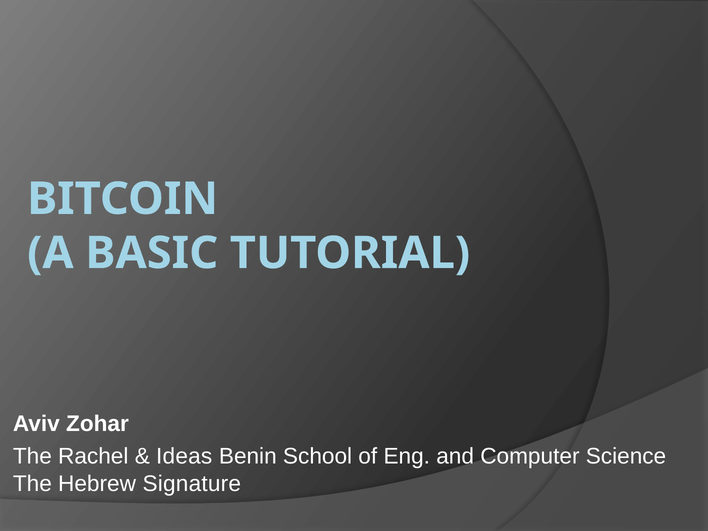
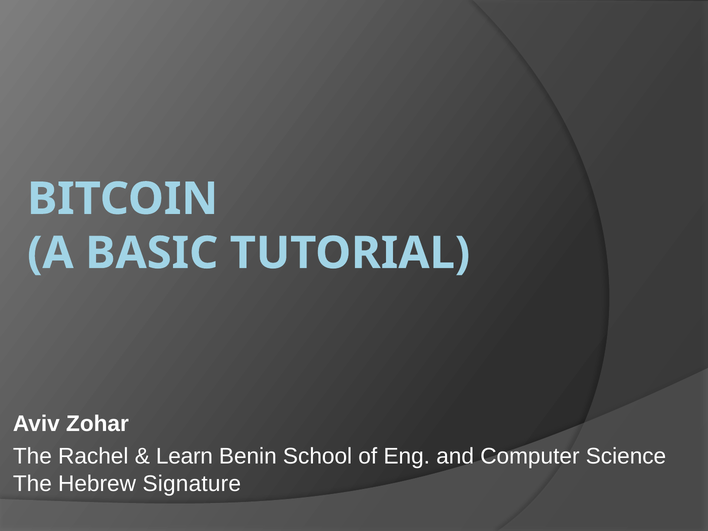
Ideas: Ideas -> Learn
